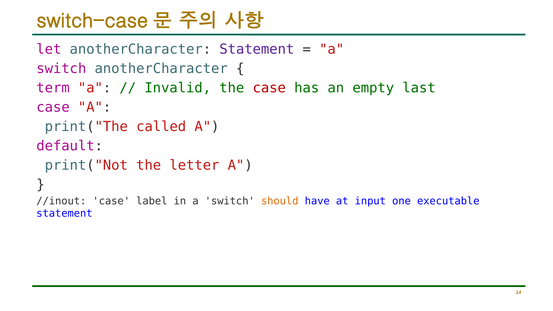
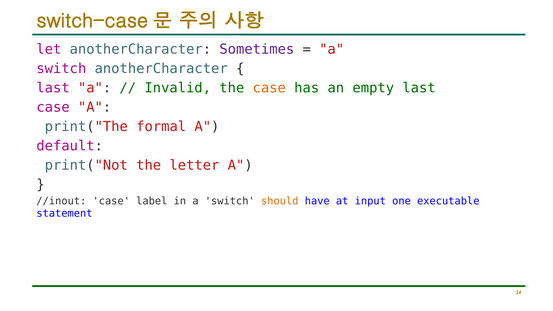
anotherCharacter Statement: Statement -> Sometimes
term at (53, 88): term -> last
case at (269, 88) colour: red -> orange
called: called -> formal
